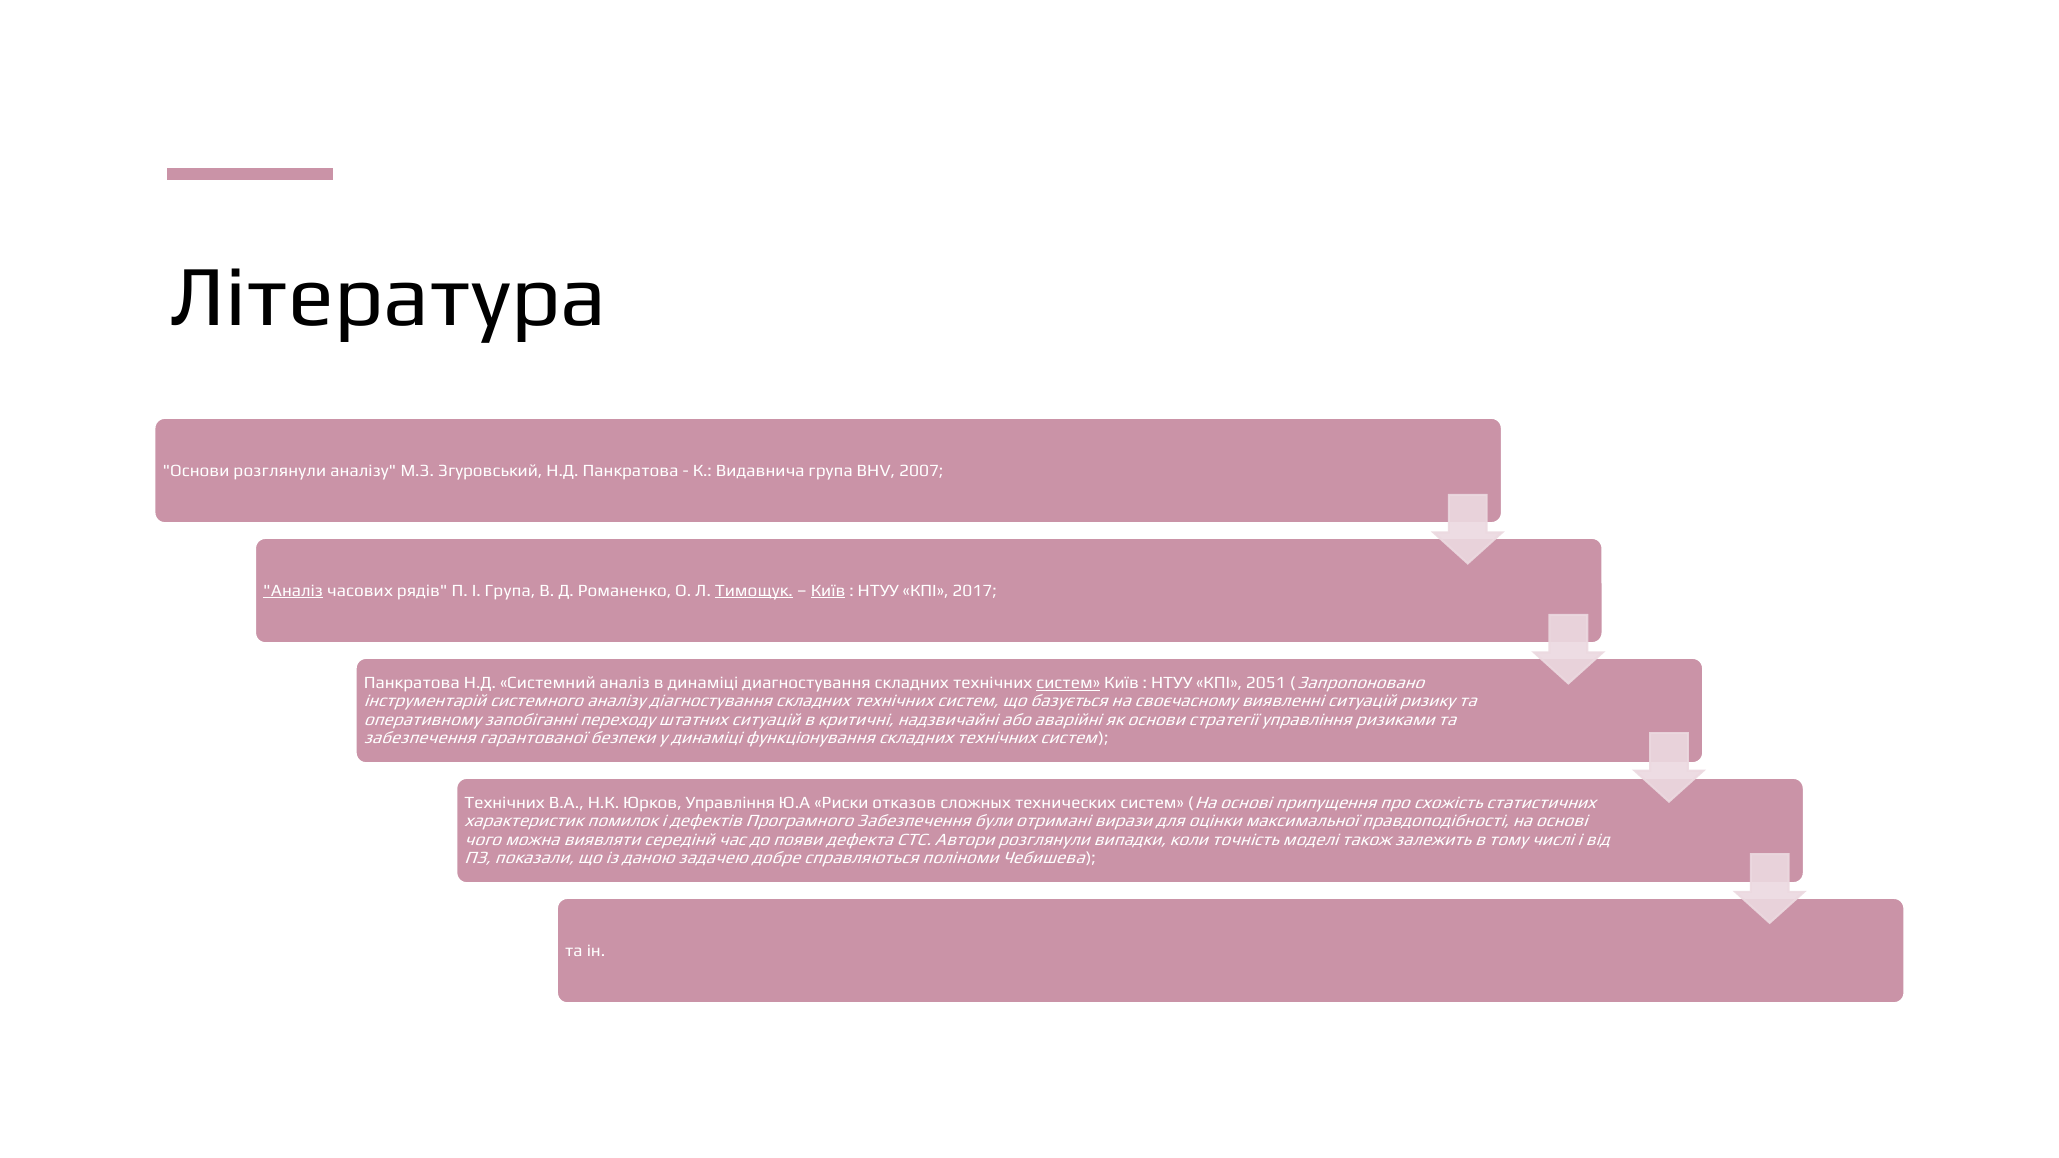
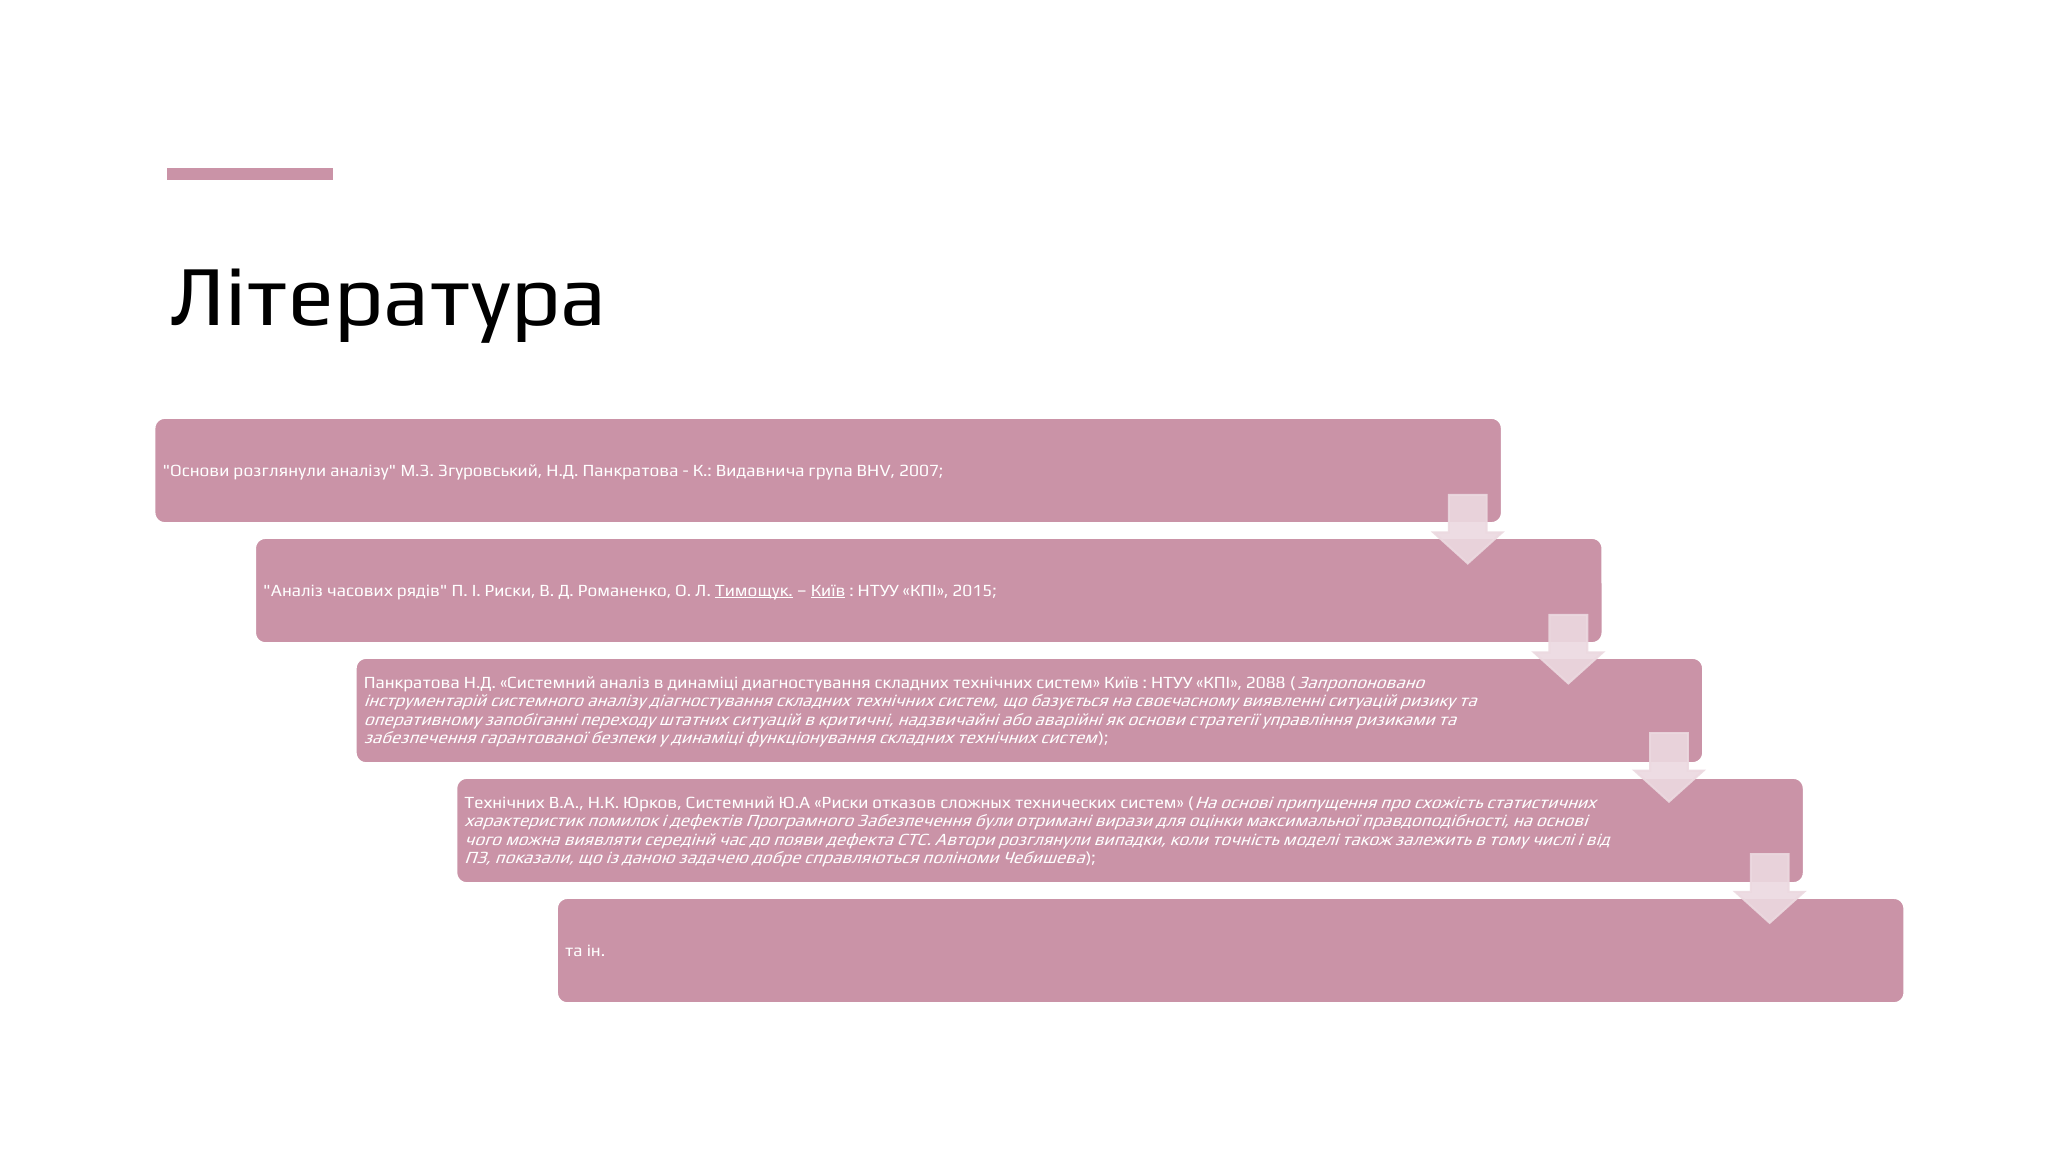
Аналіз at (293, 590) underline: present -> none
І Група: Група -> Риски
2017: 2017 -> 2015
систем at (1068, 683) underline: present -> none
2051: 2051 -> 2088
Юрков Управління: Управління -> Системний
